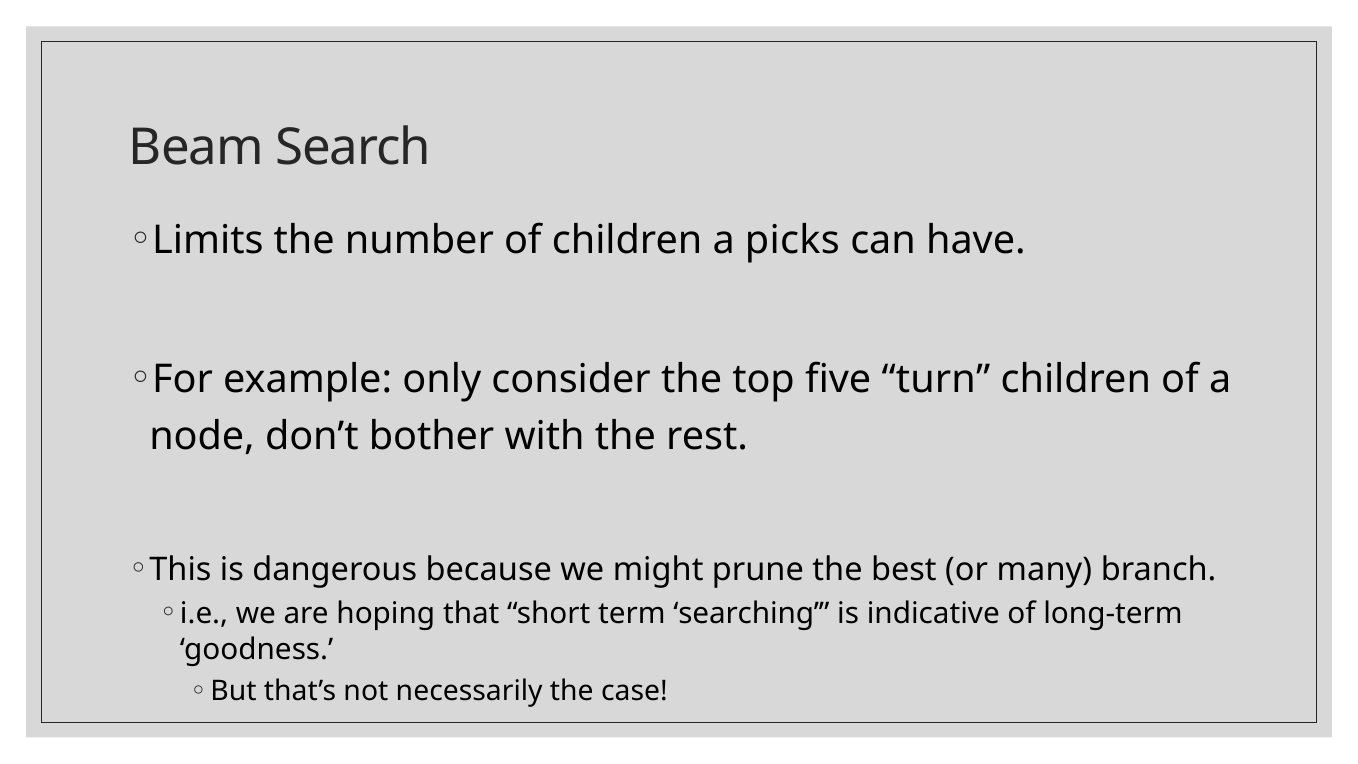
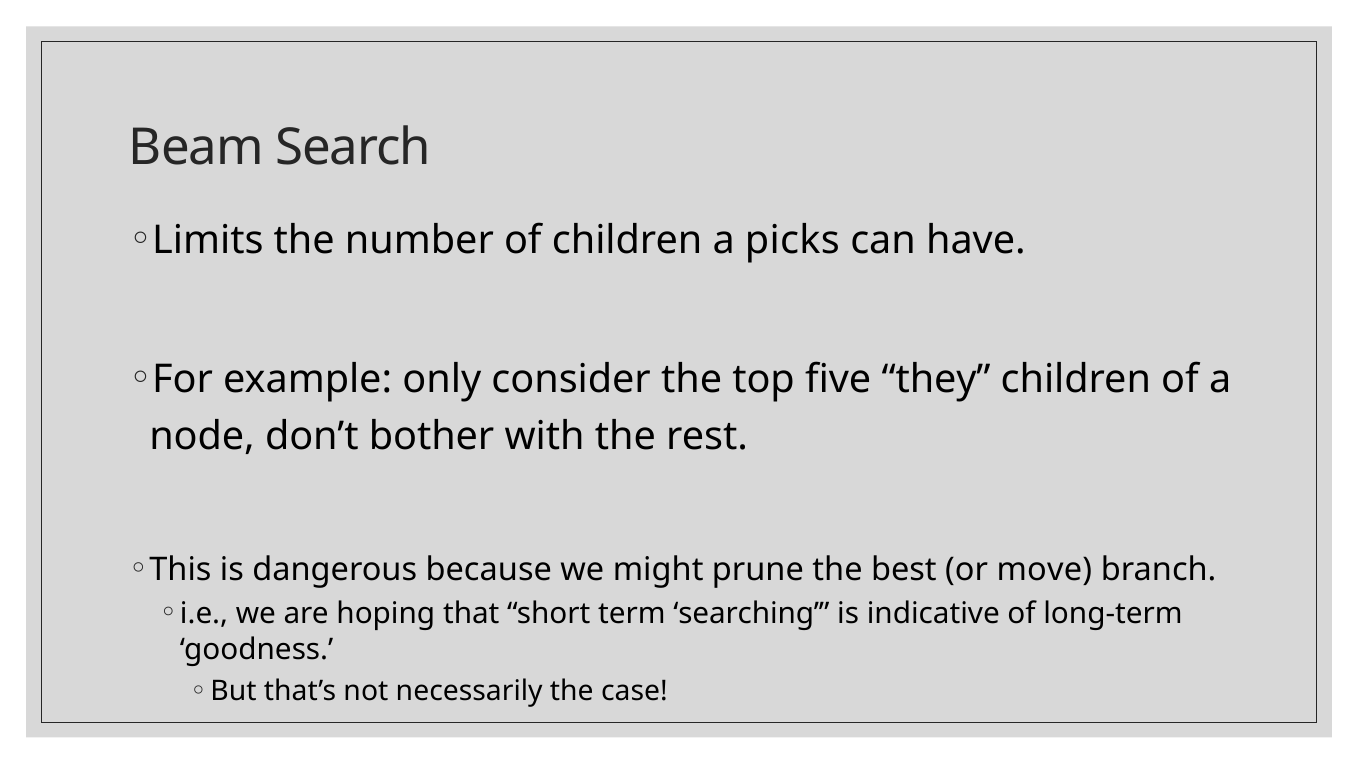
turn: turn -> they
many: many -> move
